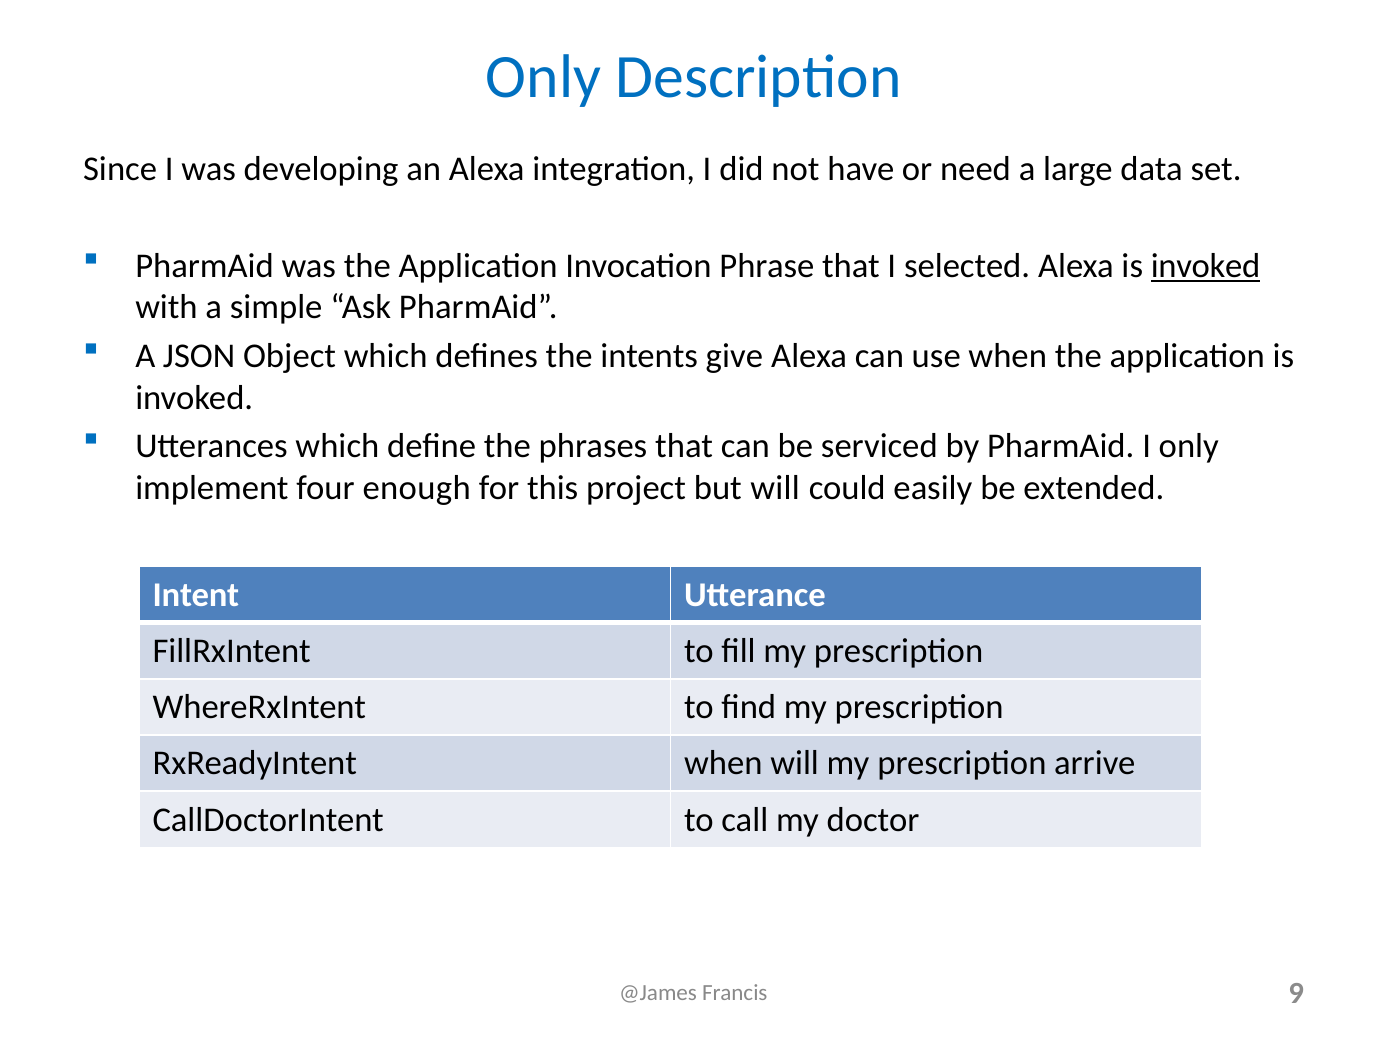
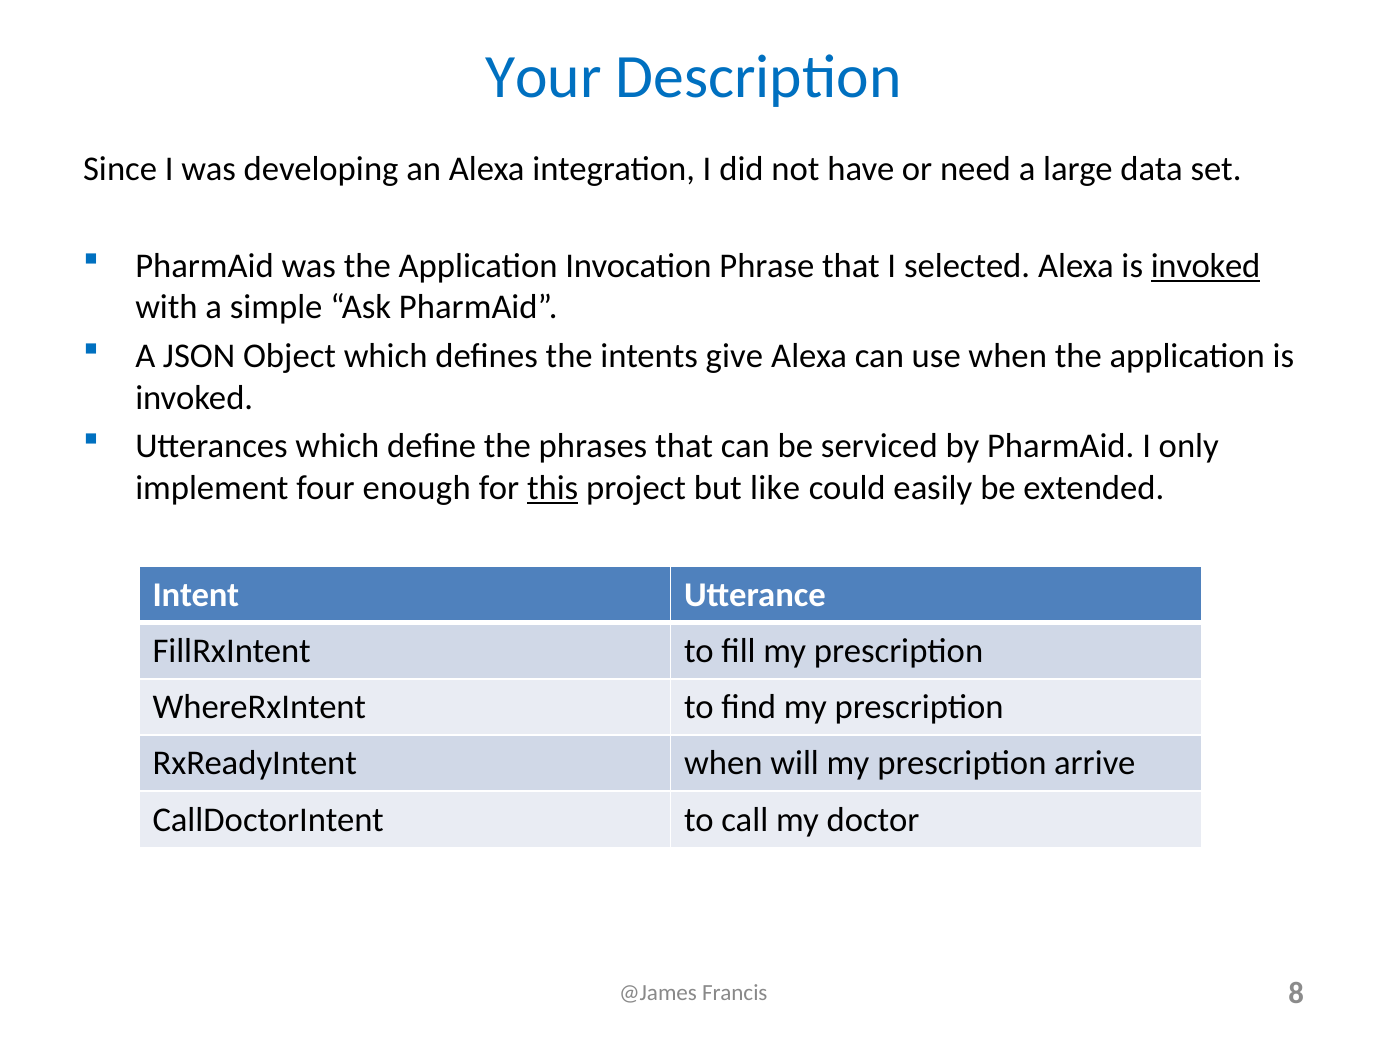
Only at (543, 77): Only -> Your
this underline: none -> present
but will: will -> like
9: 9 -> 8
